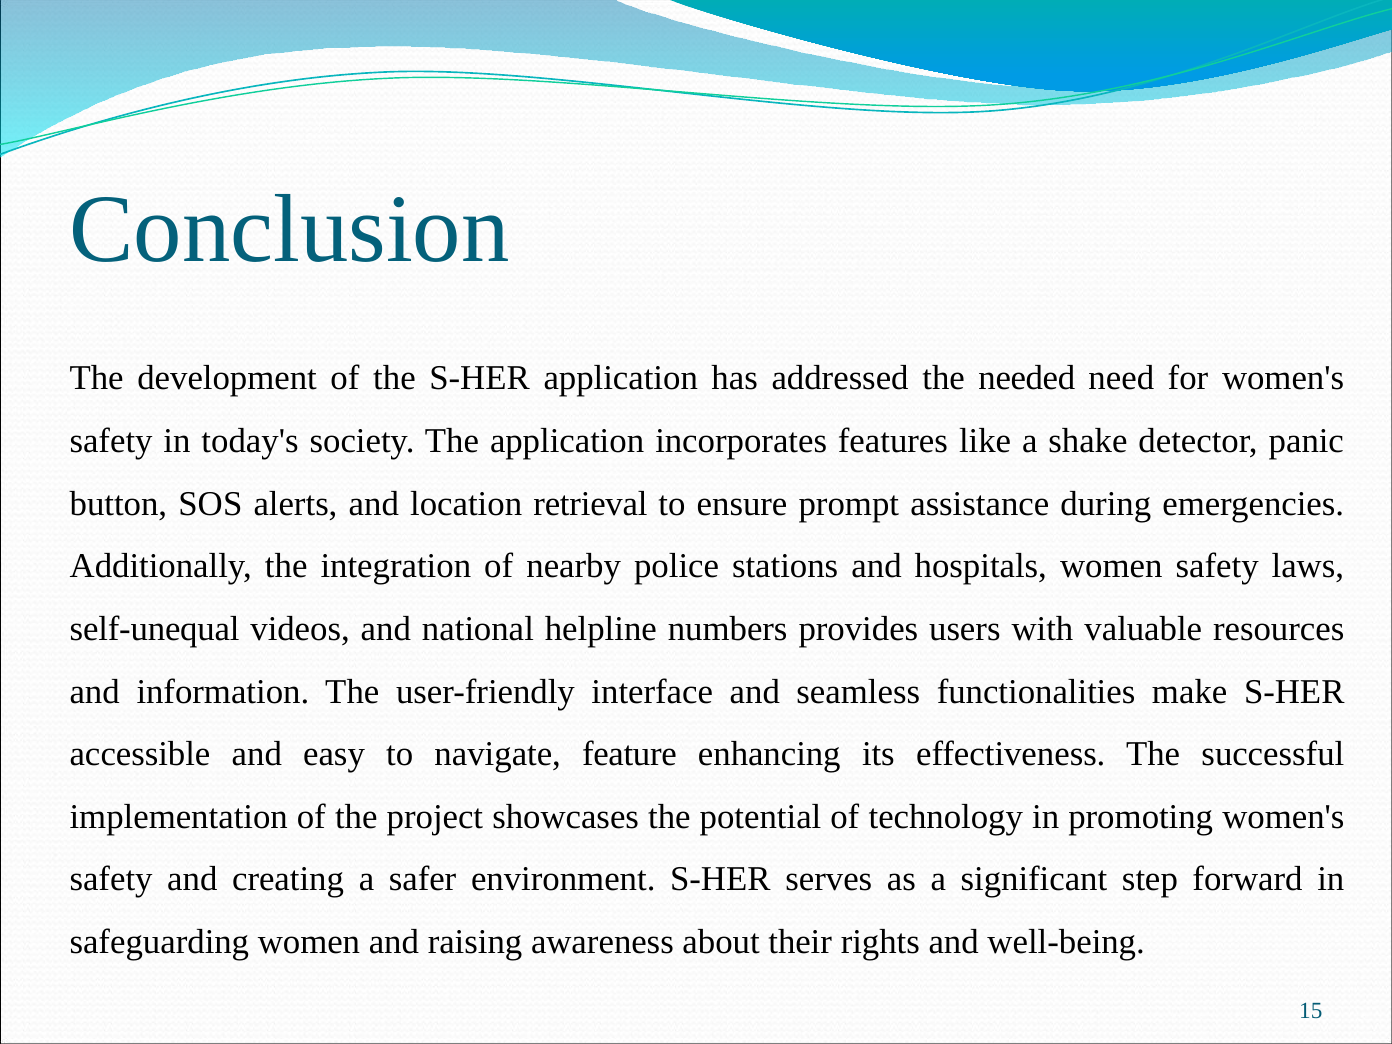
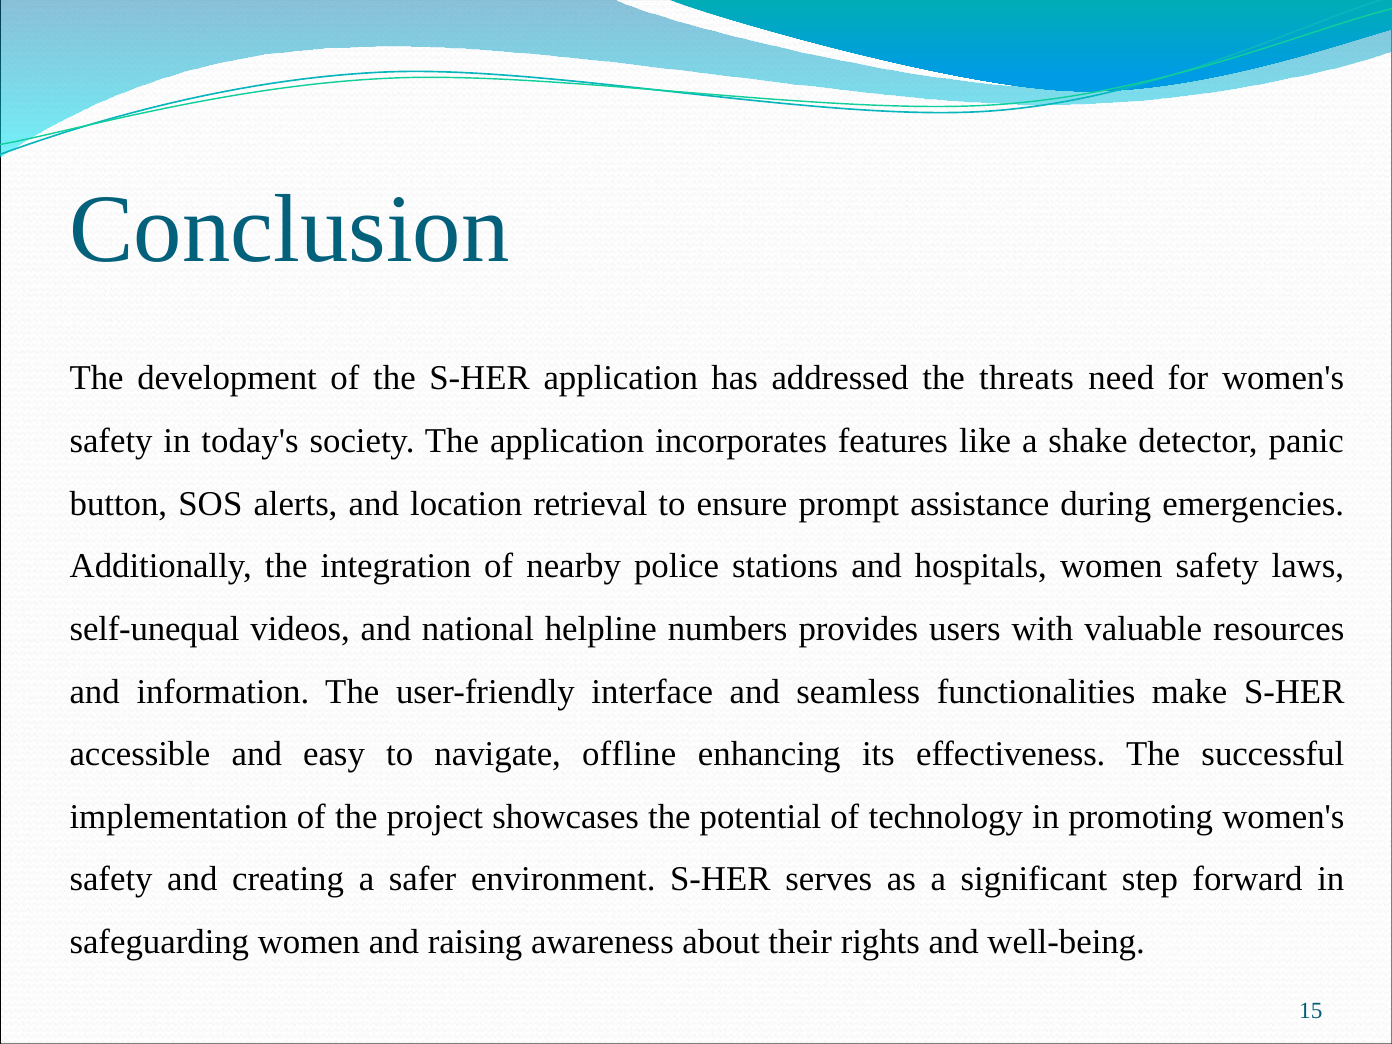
needed: needed -> threats
feature: feature -> offline
